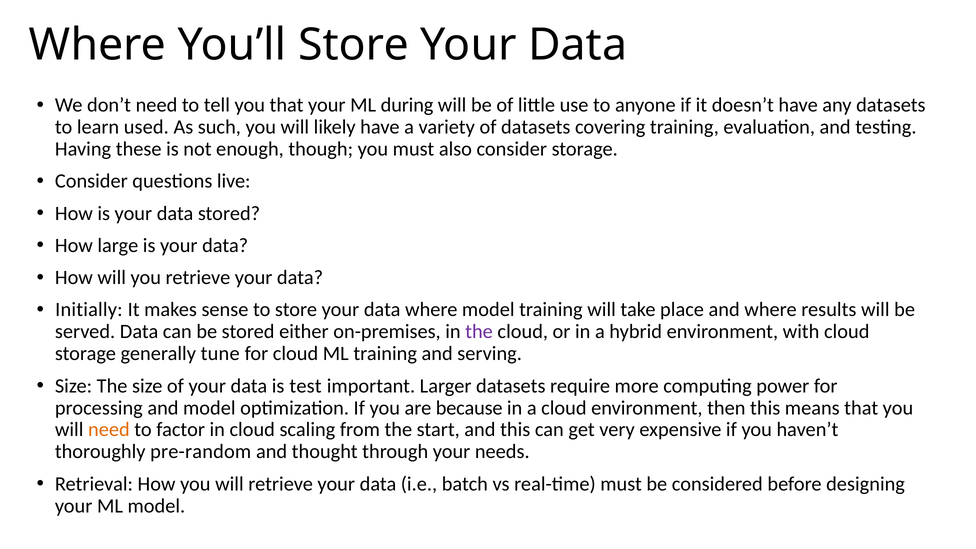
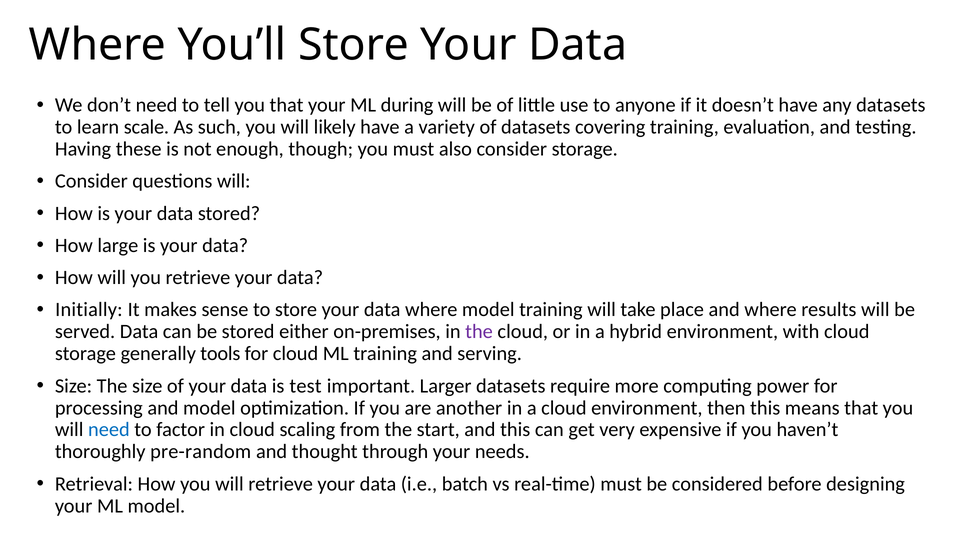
used: used -> scale
questions live: live -> will
tune: tune -> tools
because: because -> another
need at (109, 430) colour: orange -> blue
